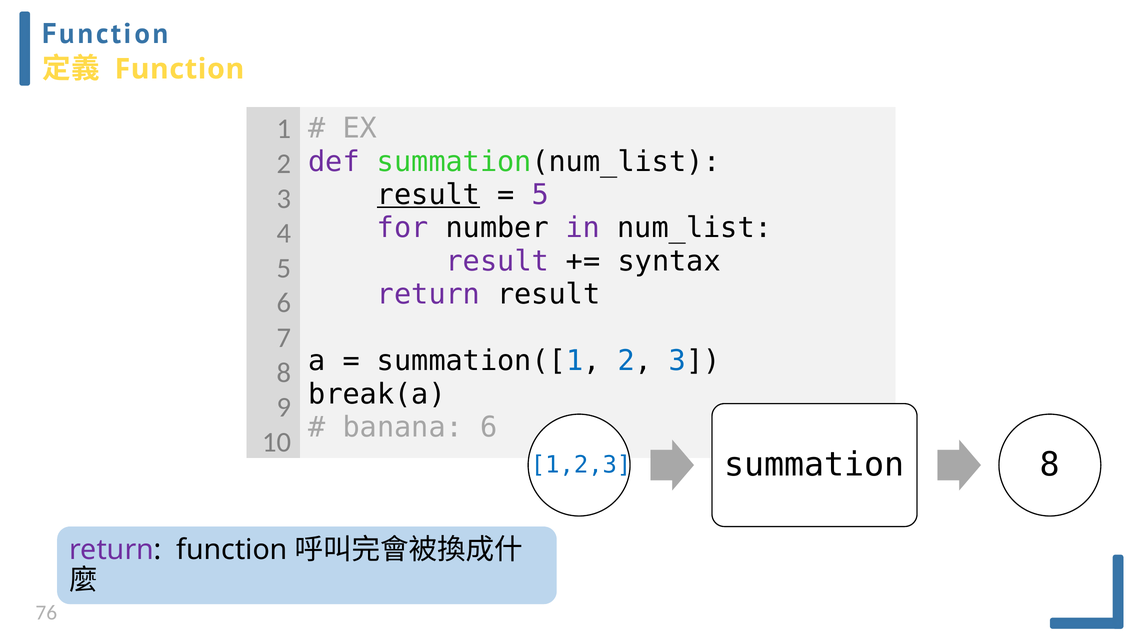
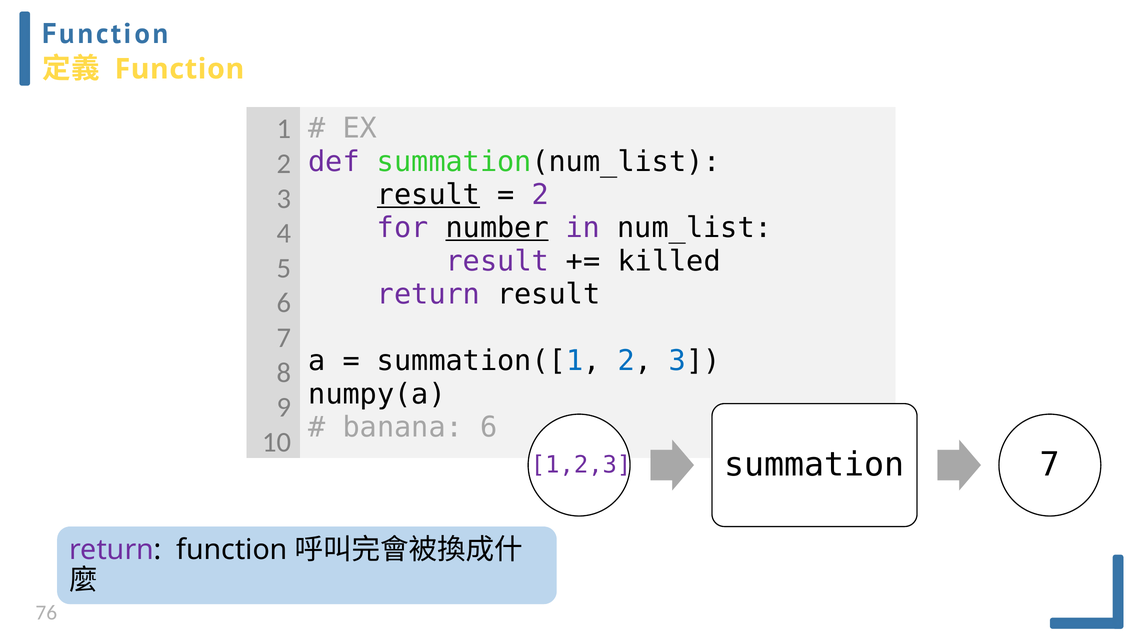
5 at (540, 195): 5 -> 2
number underline: none -> present
syntax: syntax -> killed
break(a: break(a -> numpy(a
1,2,3 colour: blue -> purple
summation 8: 8 -> 7
